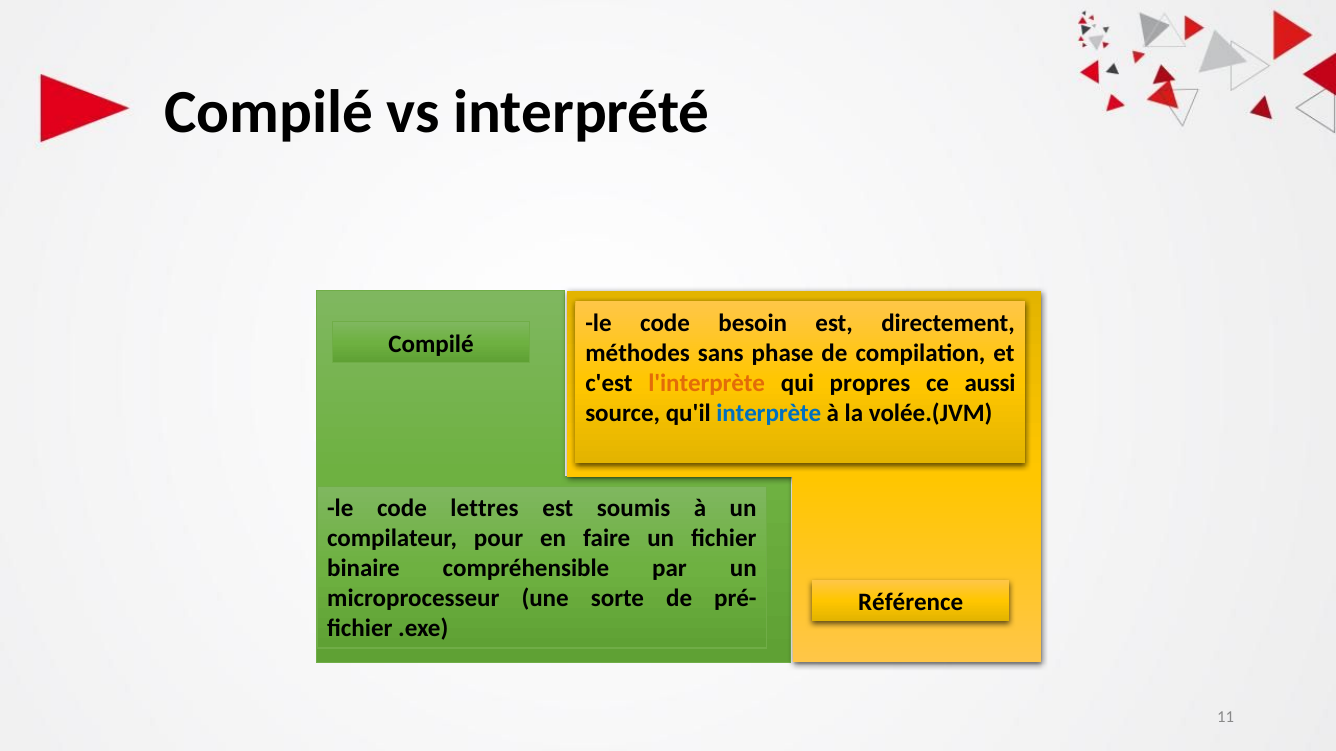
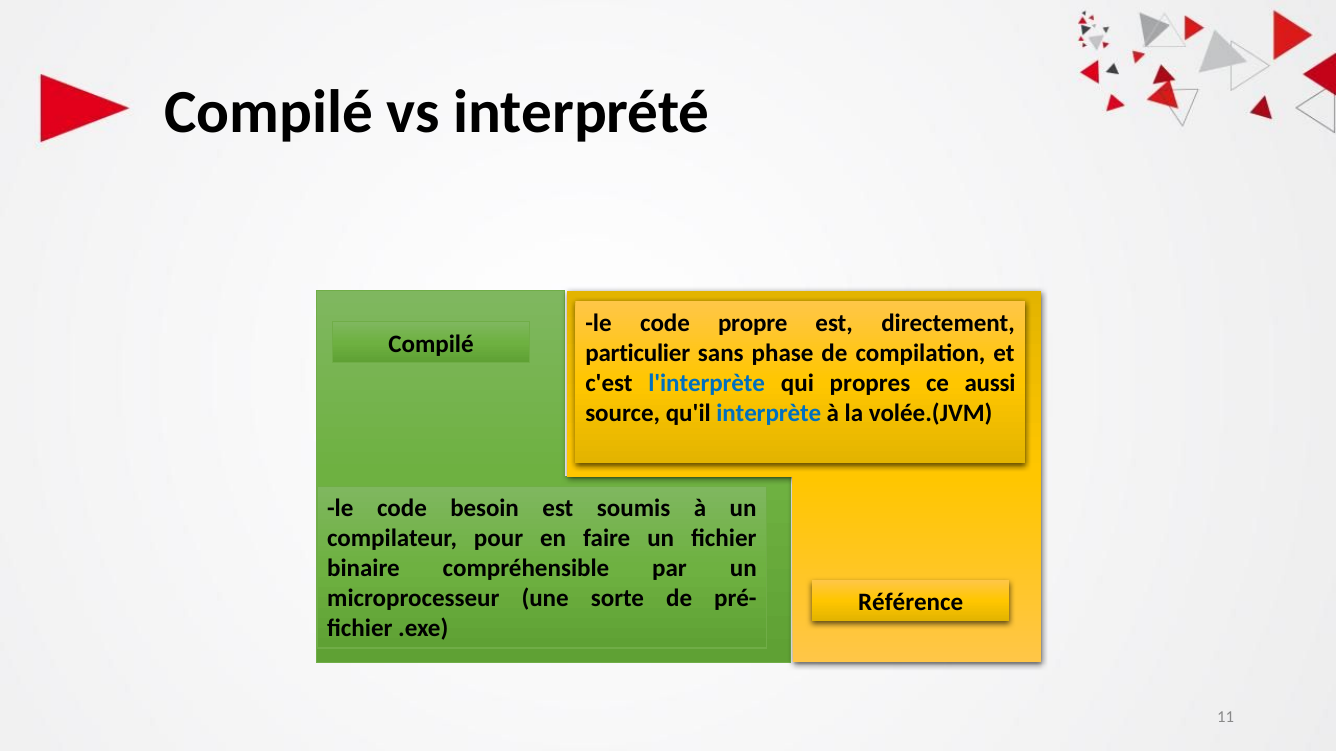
besoin: besoin -> propre
méthodes: méthodes -> particulier
l'interprète colour: orange -> blue
lettres: lettres -> besoin
